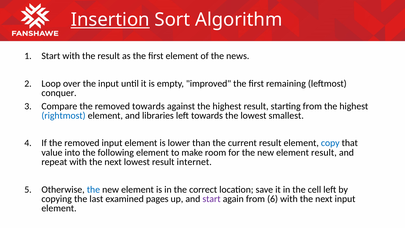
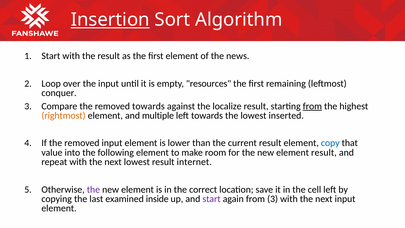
improved: improved -> resources
against the highest: highest -> localize
from at (312, 106) underline: none -> present
rightmost colour: blue -> orange
libraries: libraries -> multiple
smallest: smallest -> inserted
the at (93, 189) colour: blue -> purple
pages: pages -> inside
from 6: 6 -> 3
